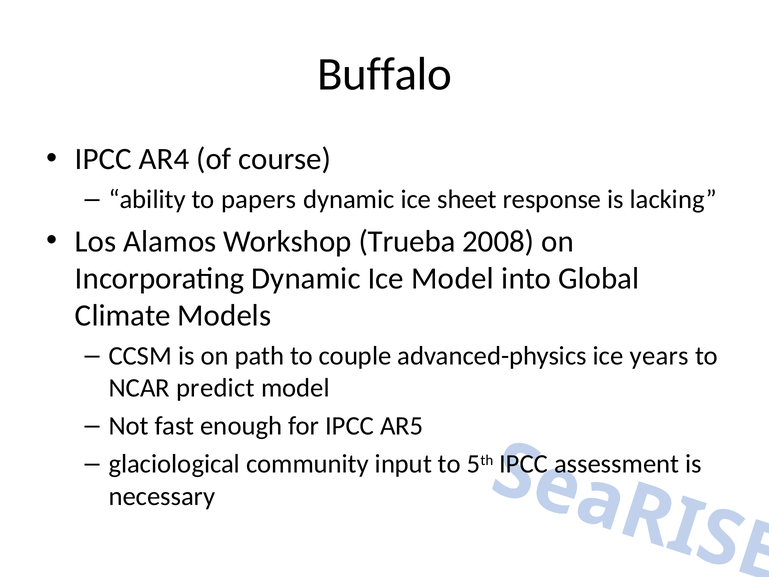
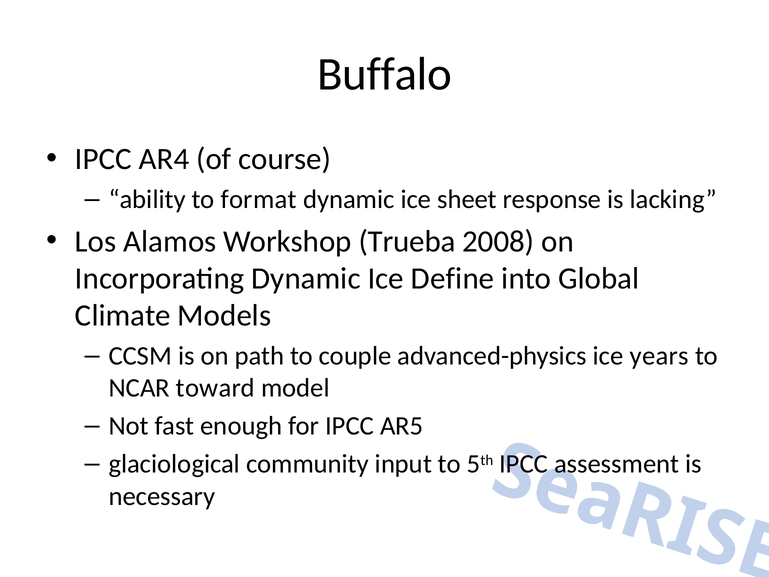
papers: papers -> format
Ice Model: Model -> Define
predict: predict -> toward
